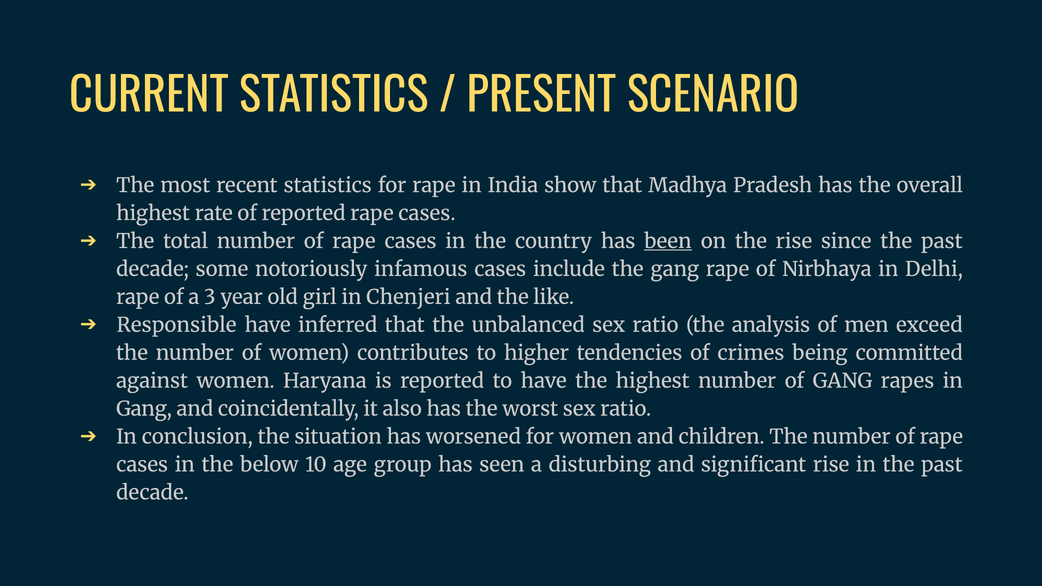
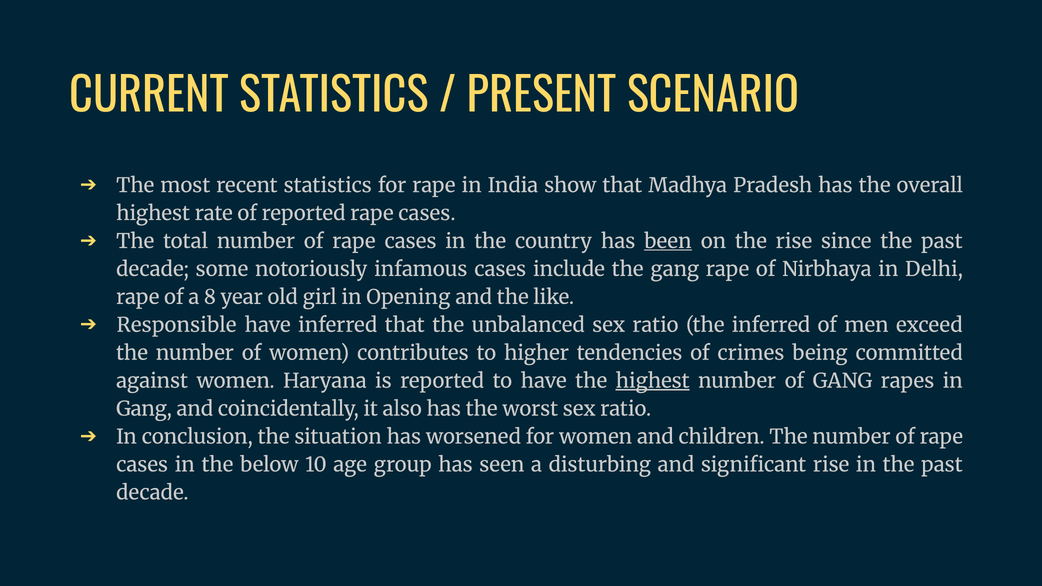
3: 3 -> 8
Chenjeri: Chenjeri -> Opening
the analysis: analysis -> inferred
highest at (653, 381) underline: none -> present
